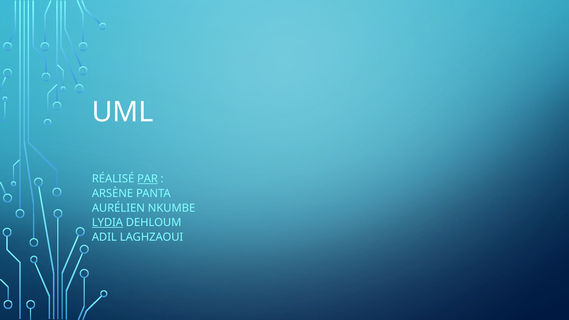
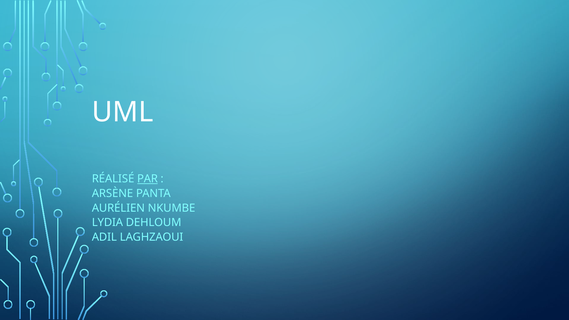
LYDIA underline: present -> none
